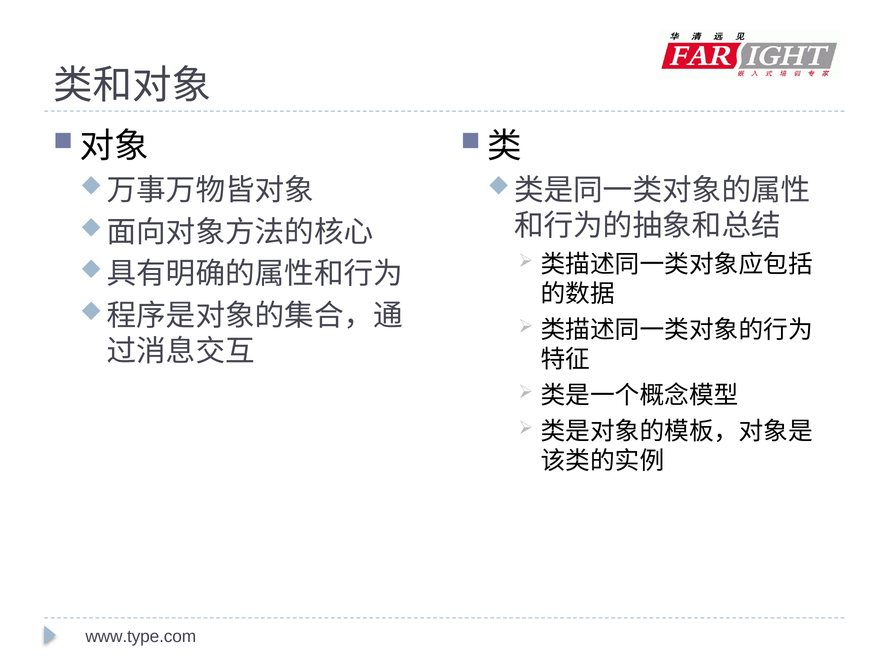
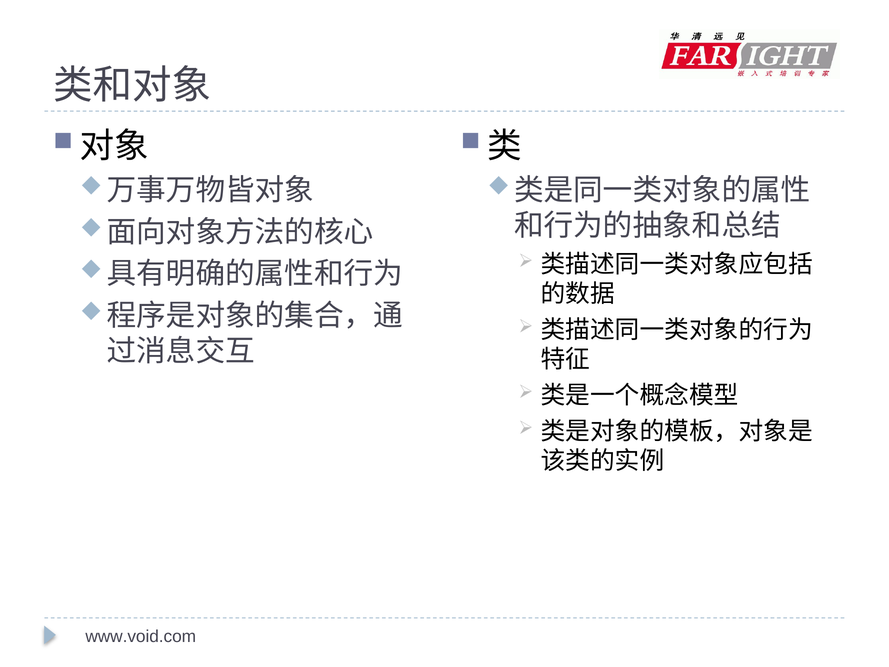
www.type.com: www.type.com -> www.void.com
